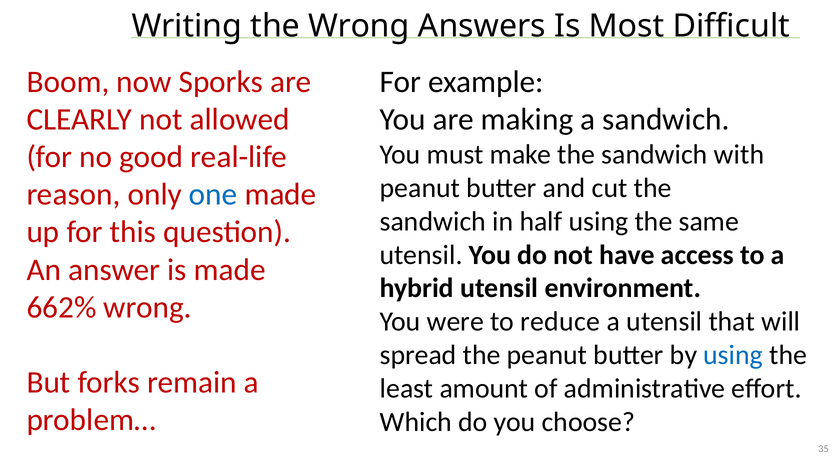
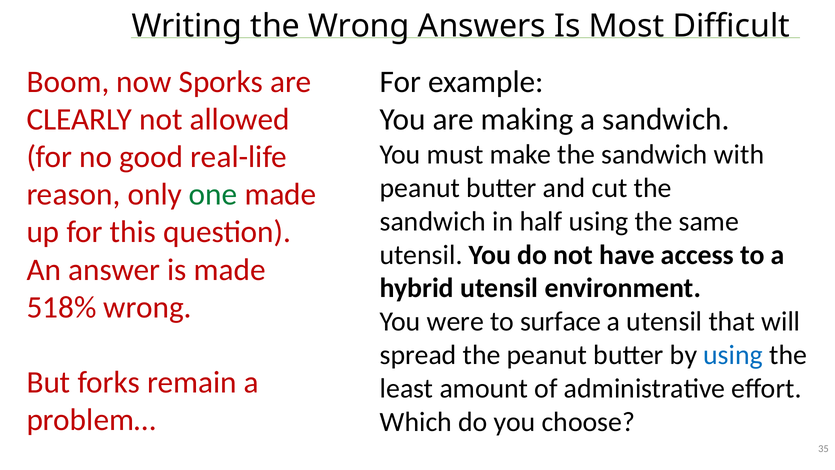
one colour: blue -> green
662%: 662% -> 518%
reduce: reduce -> surface
